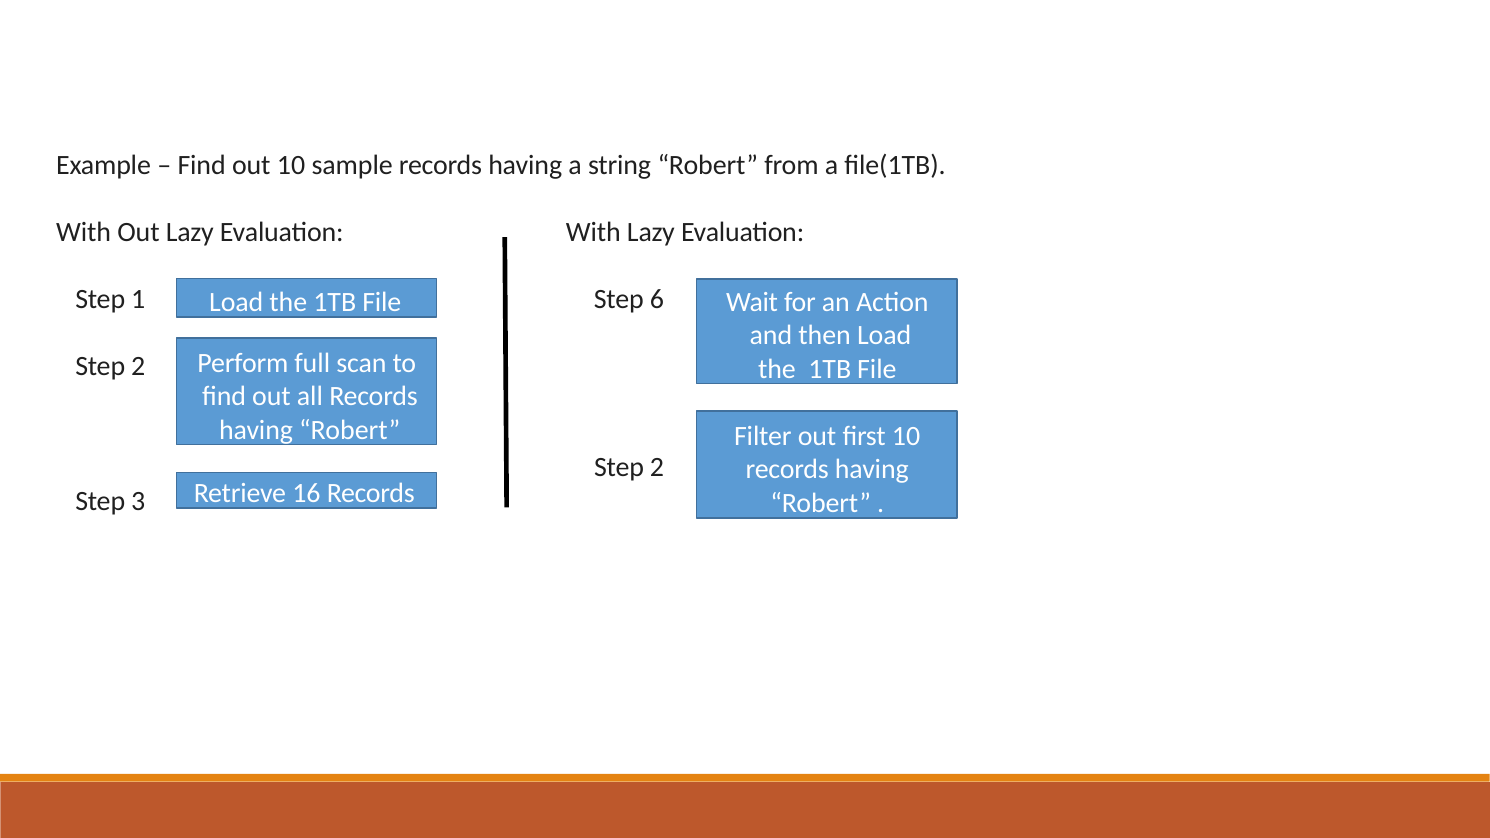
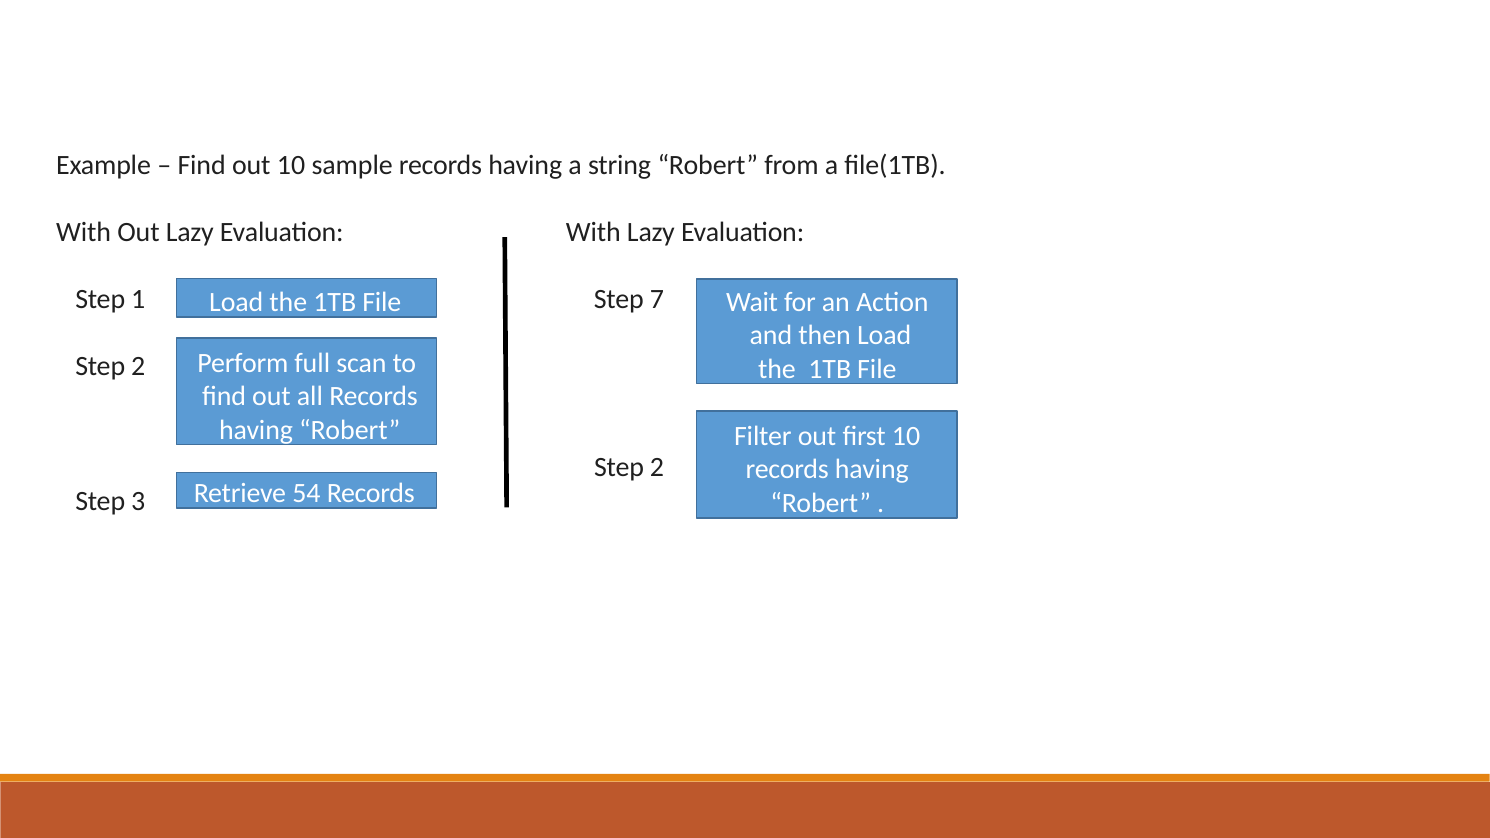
6: 6 -> 7
16: 16 -> 54
